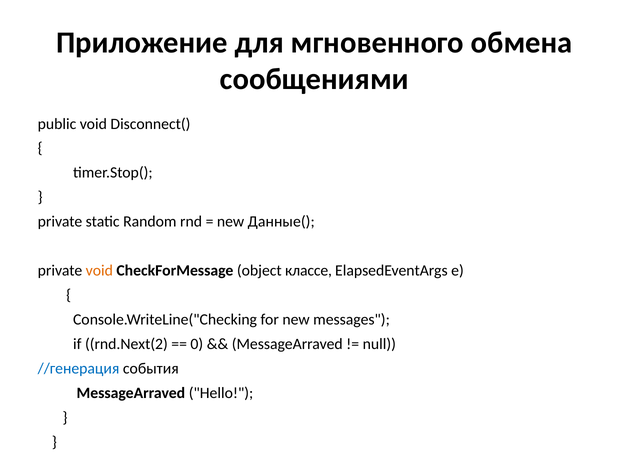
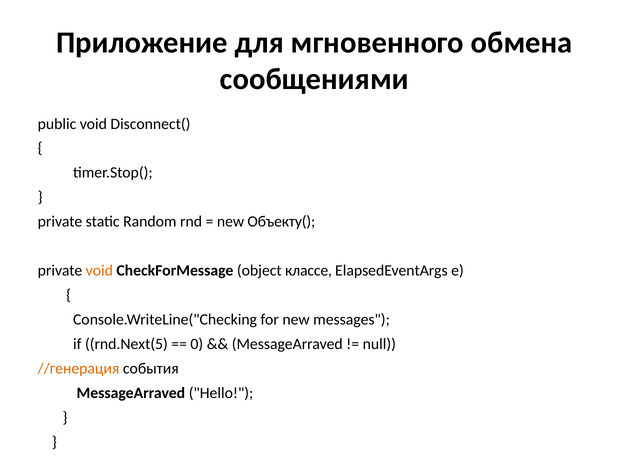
Данные(: Данные( -> Объекту(
rnd.Next(2: rnd.Next(2 -> rnd.Next(5
//генерация colour: blue -> orange
